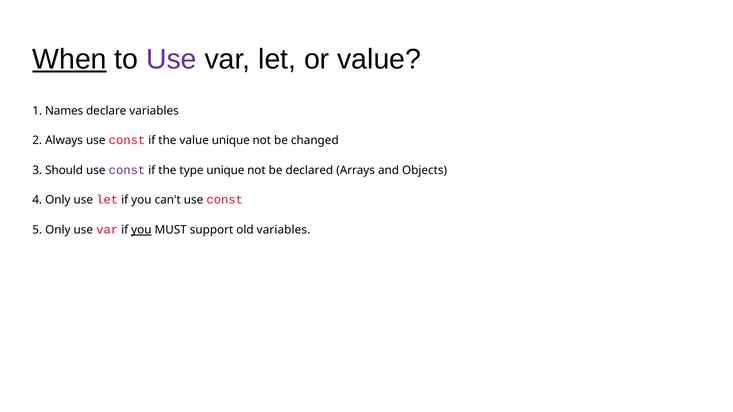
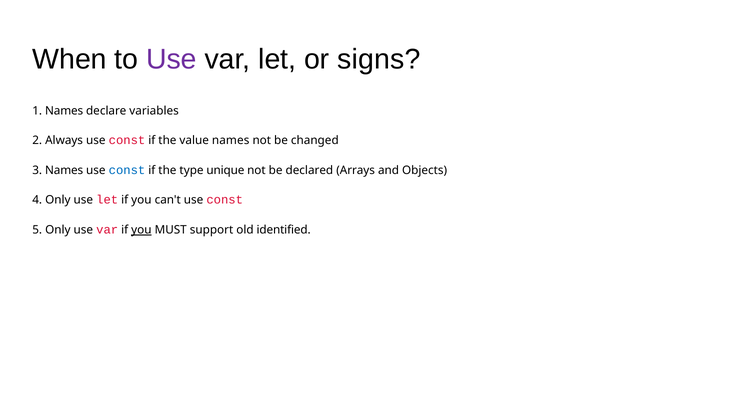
When underline: present -> none
or value: value -> signs
value unique: unique -> names
3 Should: Should -> Names
const at (127, 170) colour: purple -> blue
old variables: variables -> identified
